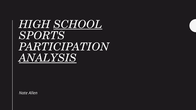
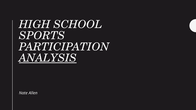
SCHOOL underline: present -> none
